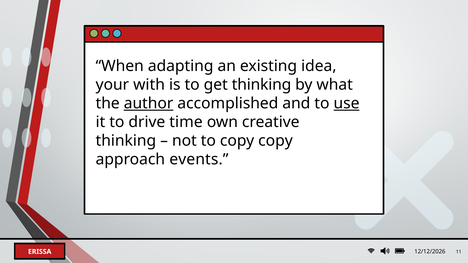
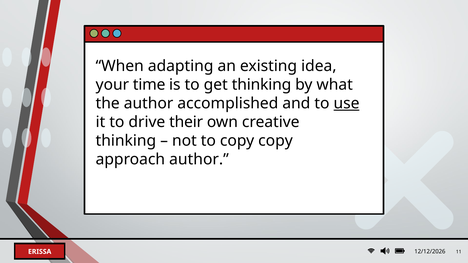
with: with -> time
author at (149, 103) underline: present -> none
time: time -> their
approach events: events -> author
